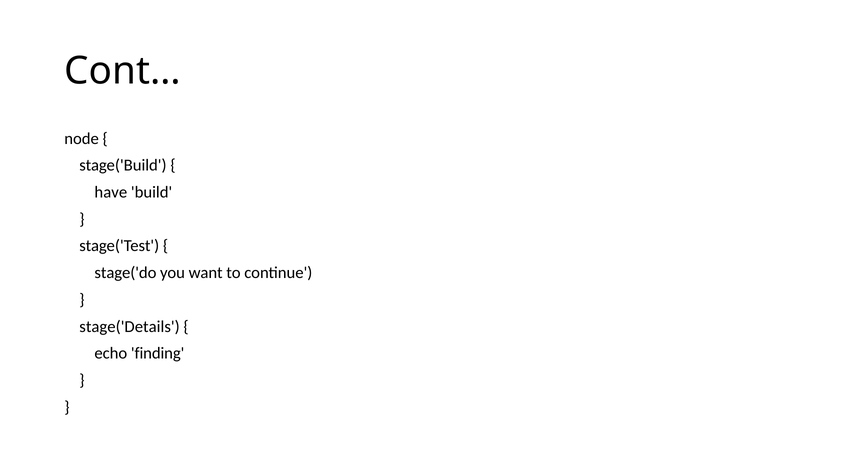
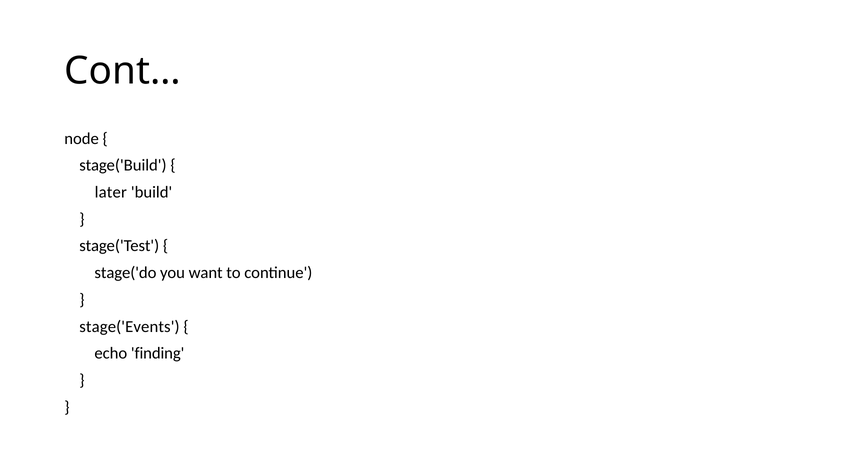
have: have -> later
stage('Details: stage('Details -> stage('Events
